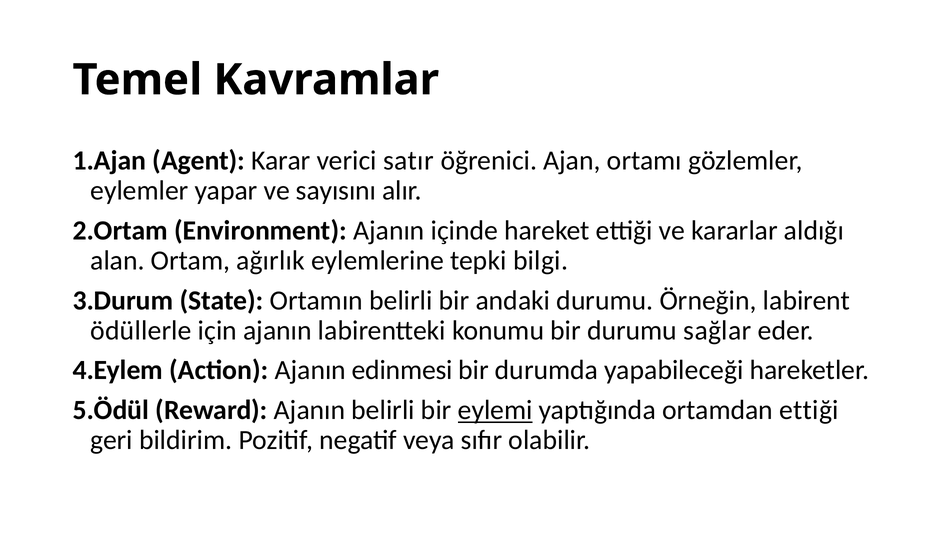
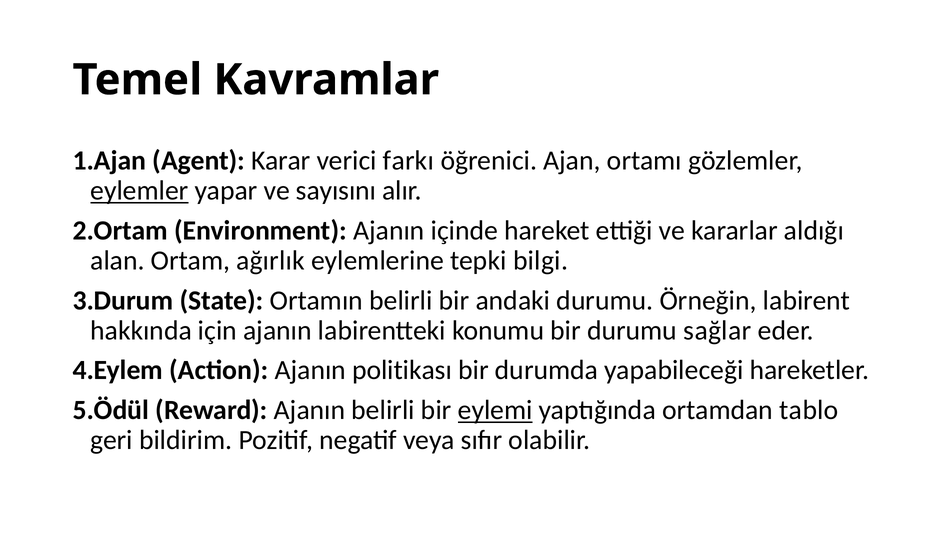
satır: satır -> farkı
eylemler underline: none -> present
ödüllerle: ödüllerle -> hakkında
edinmesi: edinmesi -> politikası
ortamdan ettiği: ettiği -> tablo
